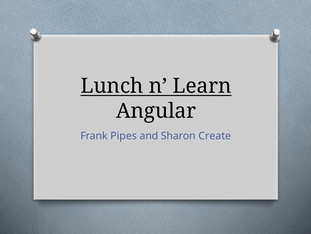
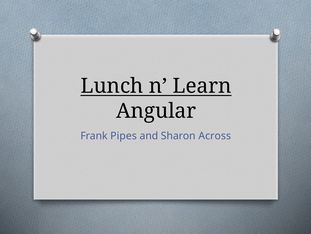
Create: Create -> Across
